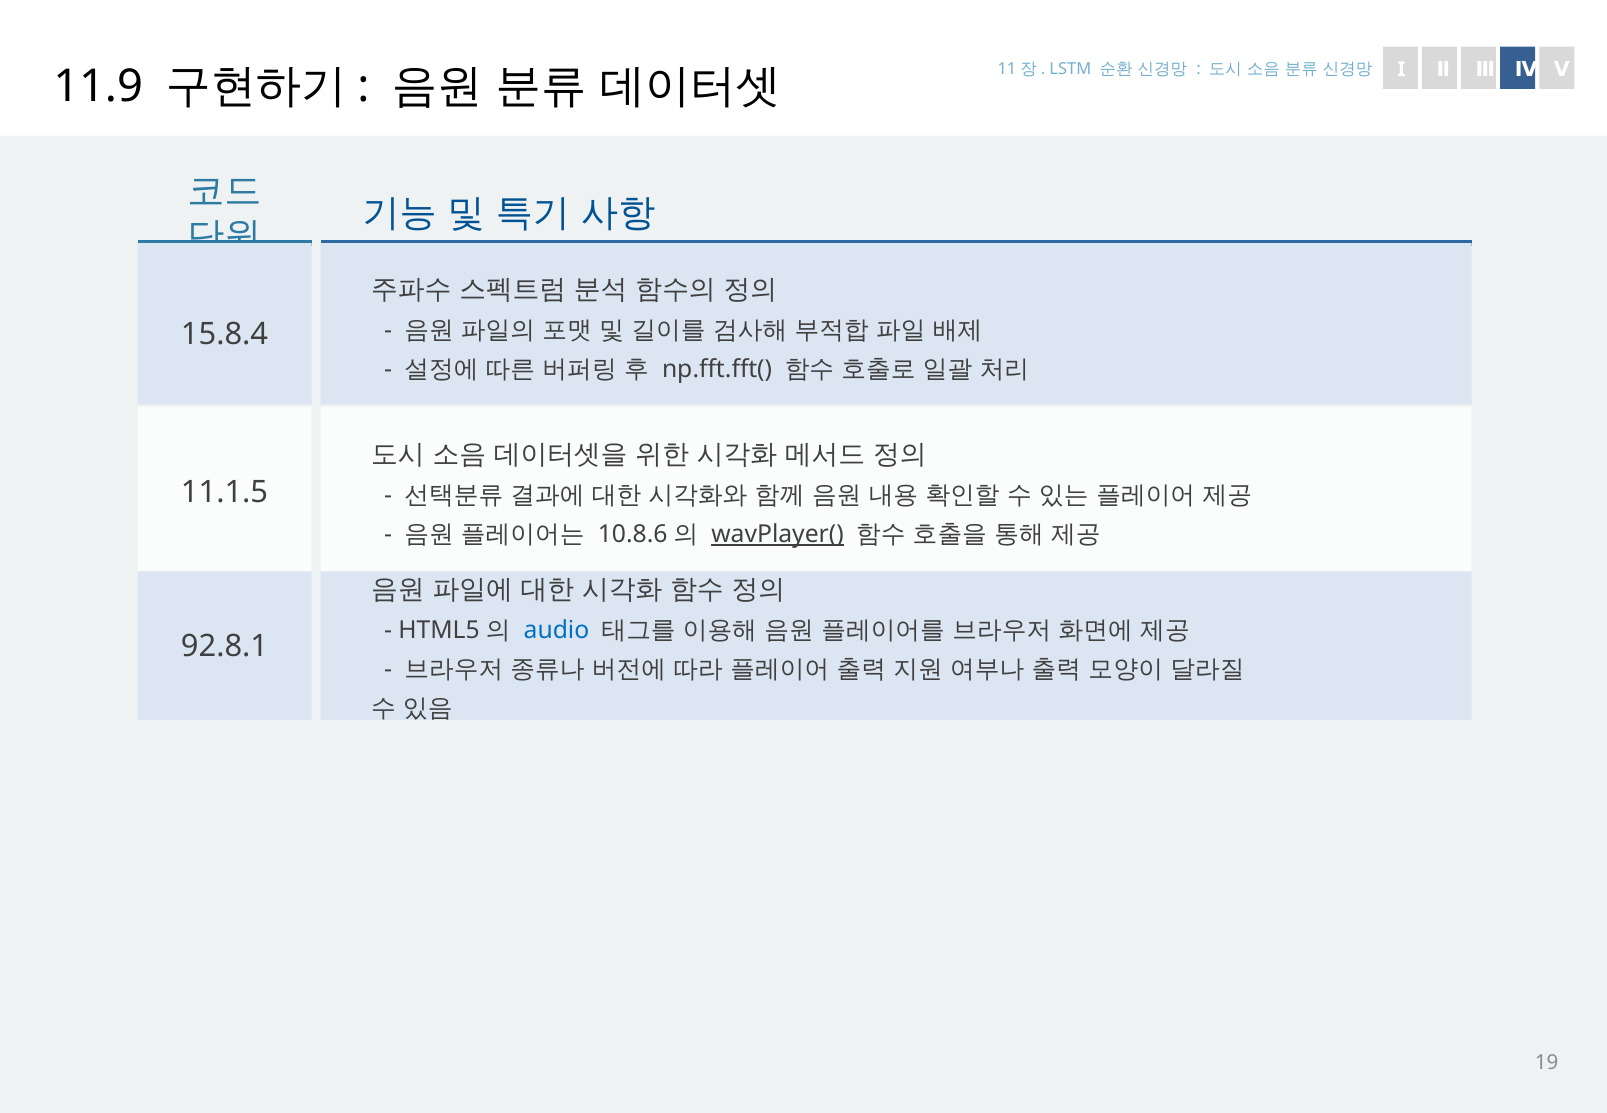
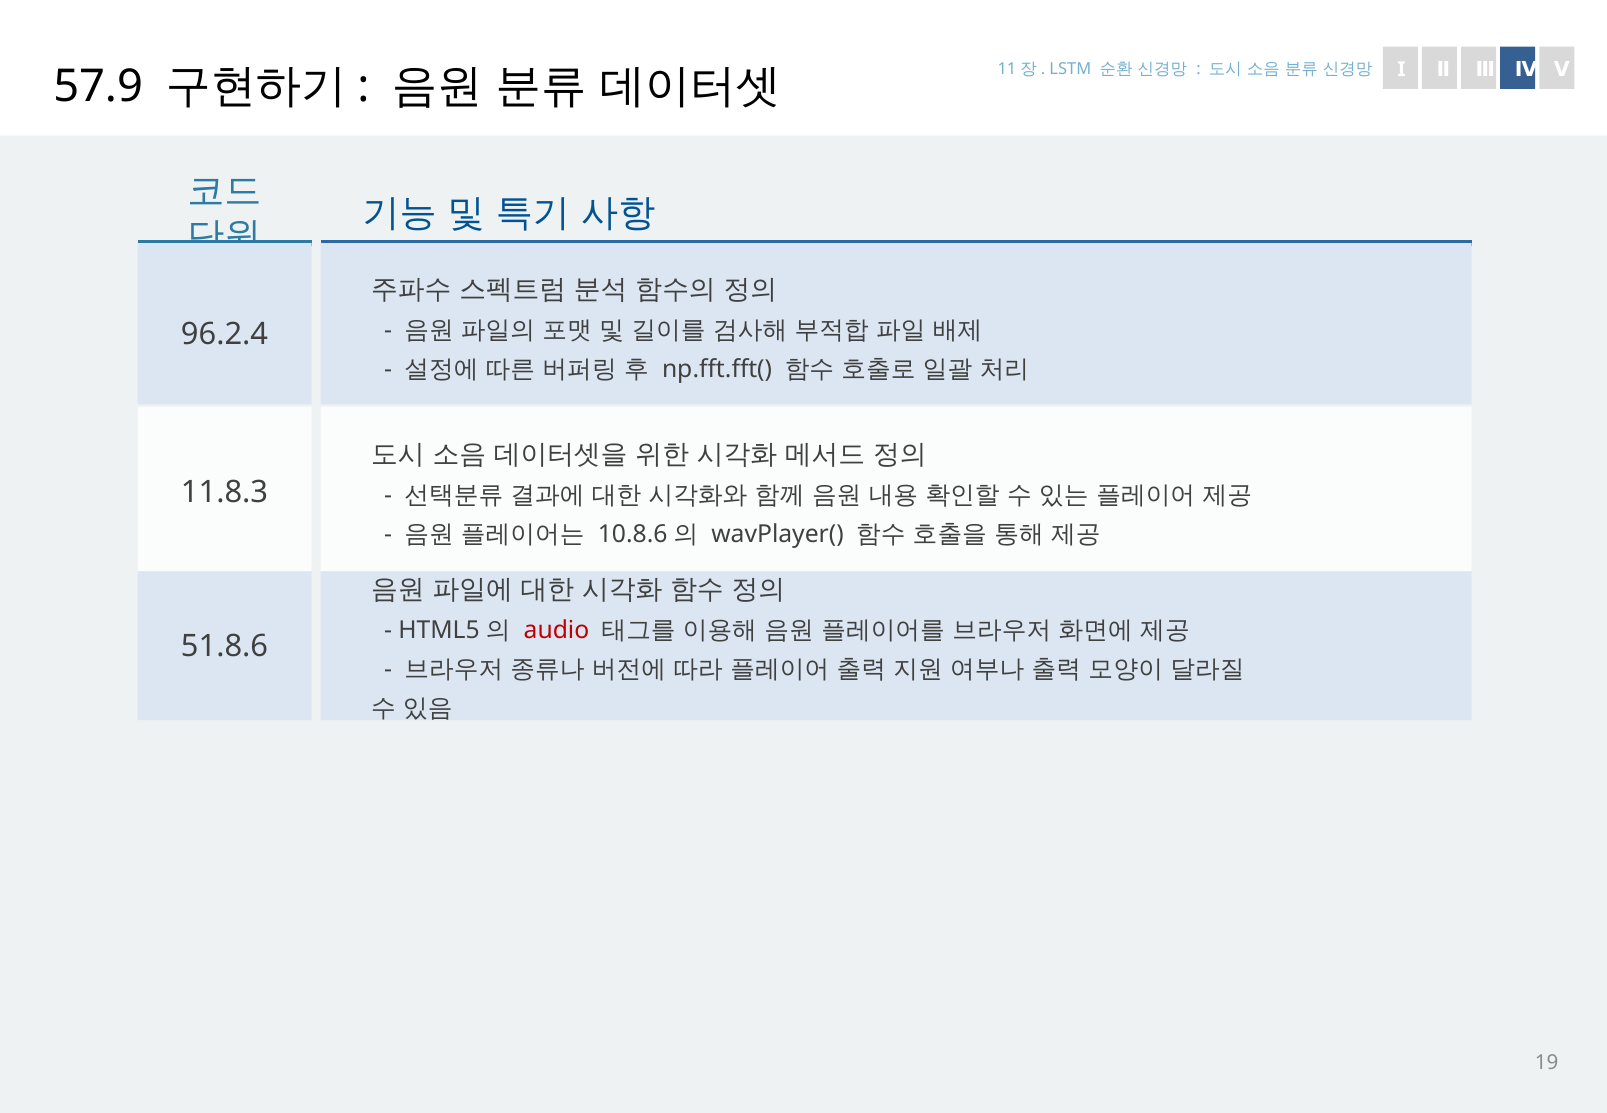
11.9: 11.9 -> 57.9
15.8.4: 15.8.4 -> 96.2.4
11.1.5: 11.1.5 -> 11.8.3
wavPlayer( underline: present -> none
audio colour: blue -> red
92.8.1: 92.8.1 -> 51.8.6
